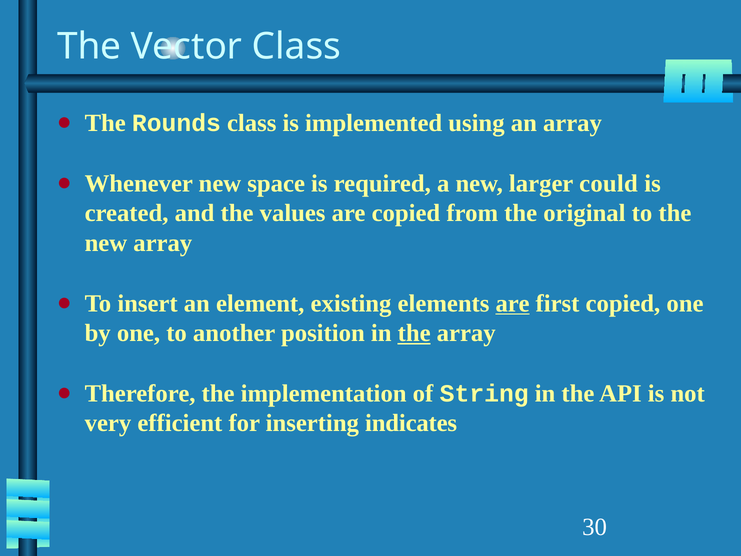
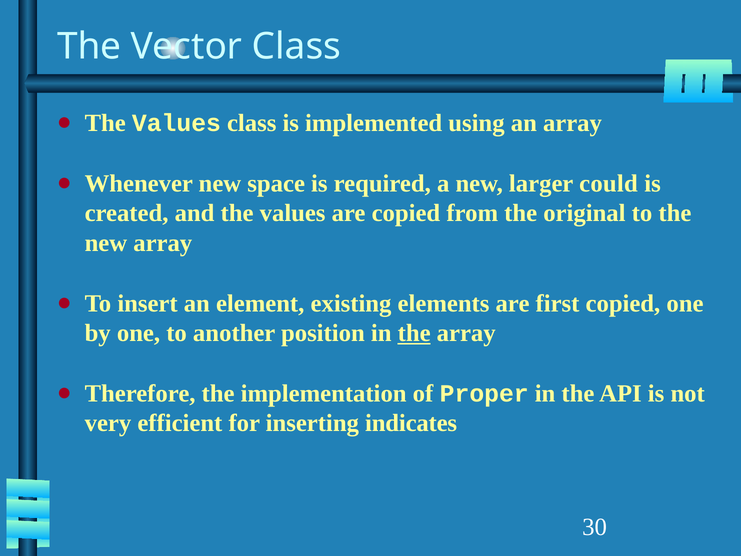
Rounds at (176, 123): Rounds -> Values
are at (513, 303) underline: present -> none
String: String -> Proper
